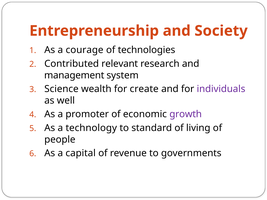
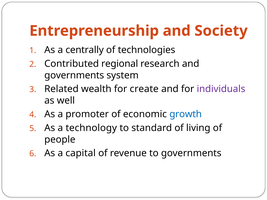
courage: courage -> centrally
relevant: relevant -> regional
management at (74, 75): management -> governments
Science: Science -> Related
growth colour: purple -> blue
